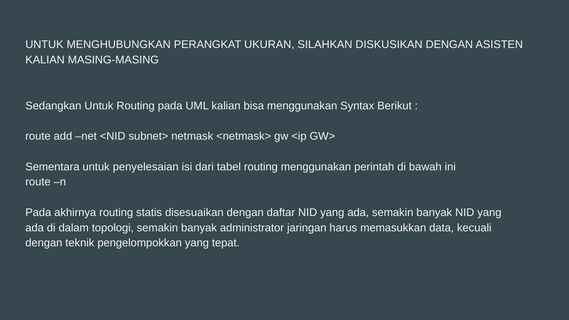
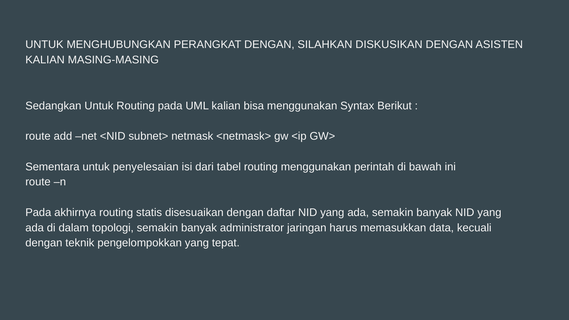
PERANGKAT UKURAN: UKURAN -> DENGAN
